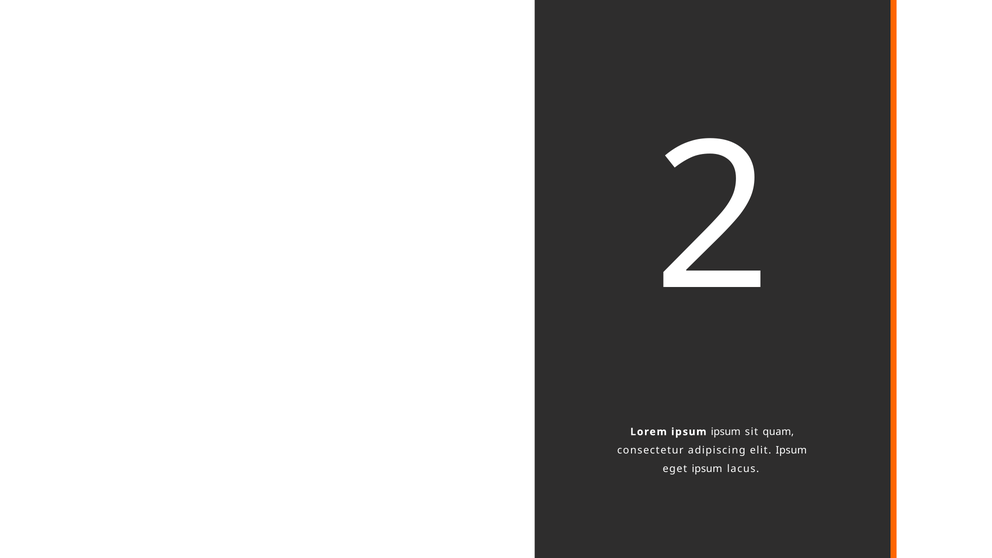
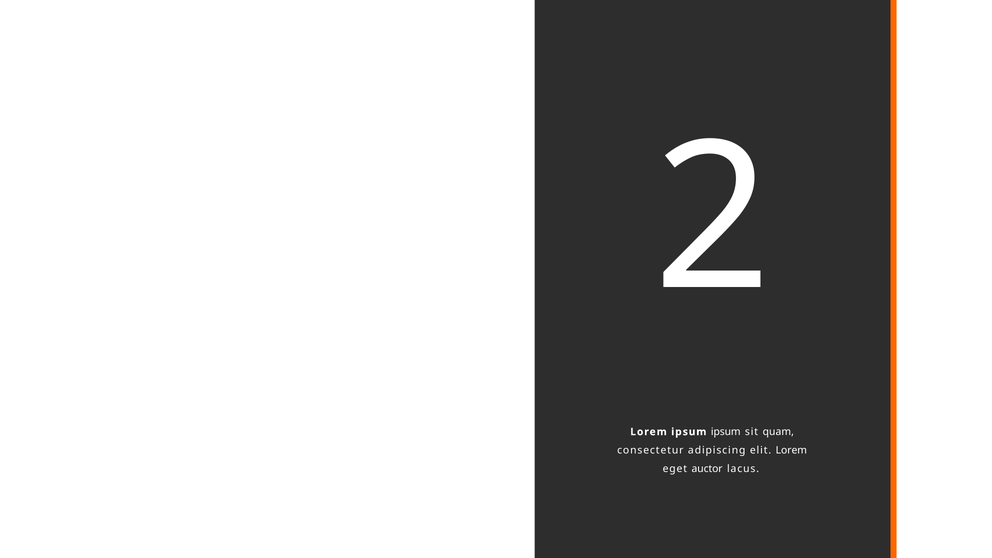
elit Ipsum: Ipsum -> Lorem
eget ipsum: ipsum -> auctor
